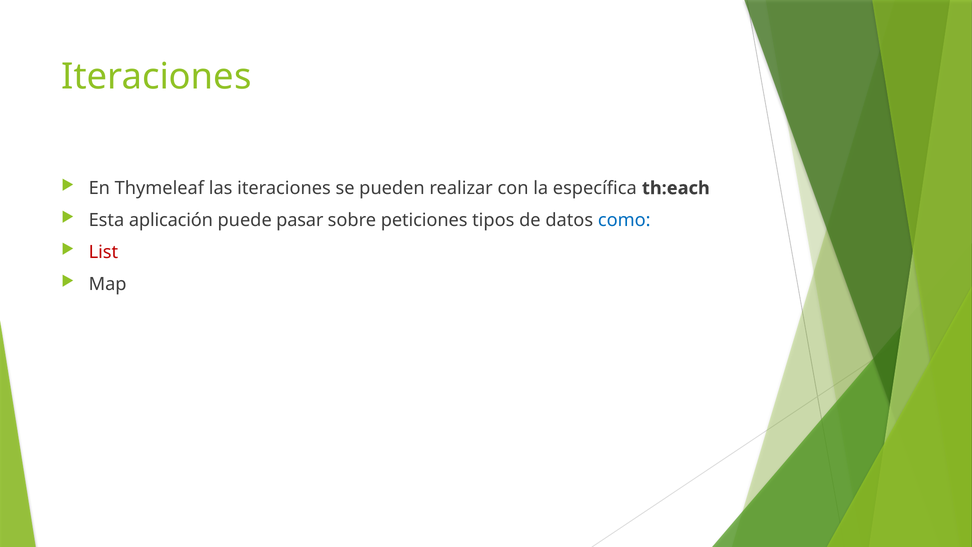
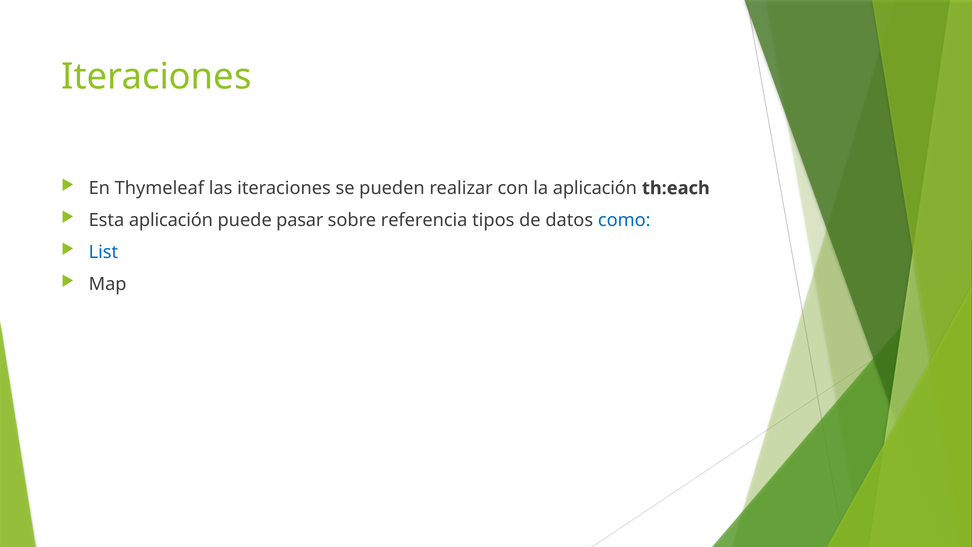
la específica: específica -> aplicación
peticiones: peticiones -> referencia
List colour: red -> blue
